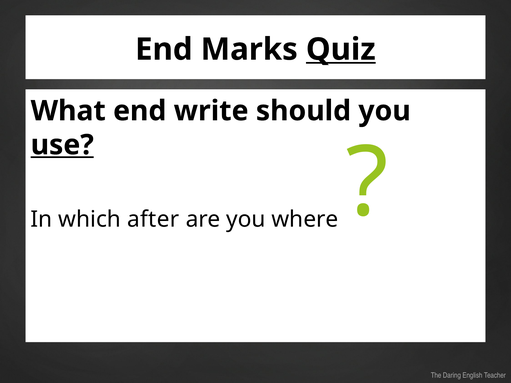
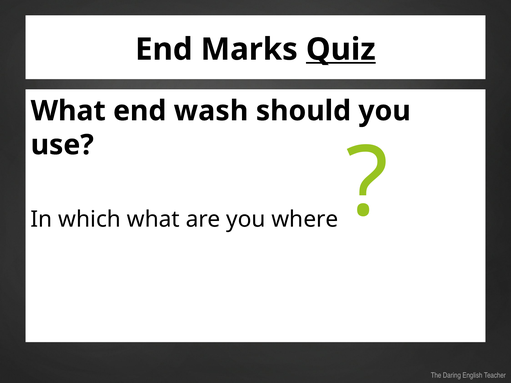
write: write -> wash
use underline: present -> none
which after: after -> what
